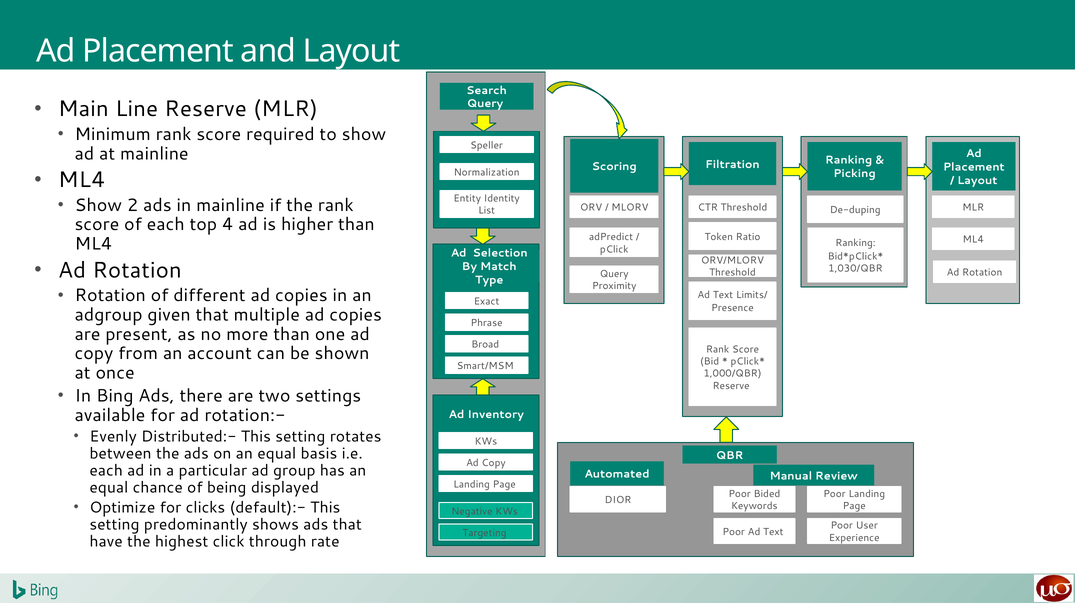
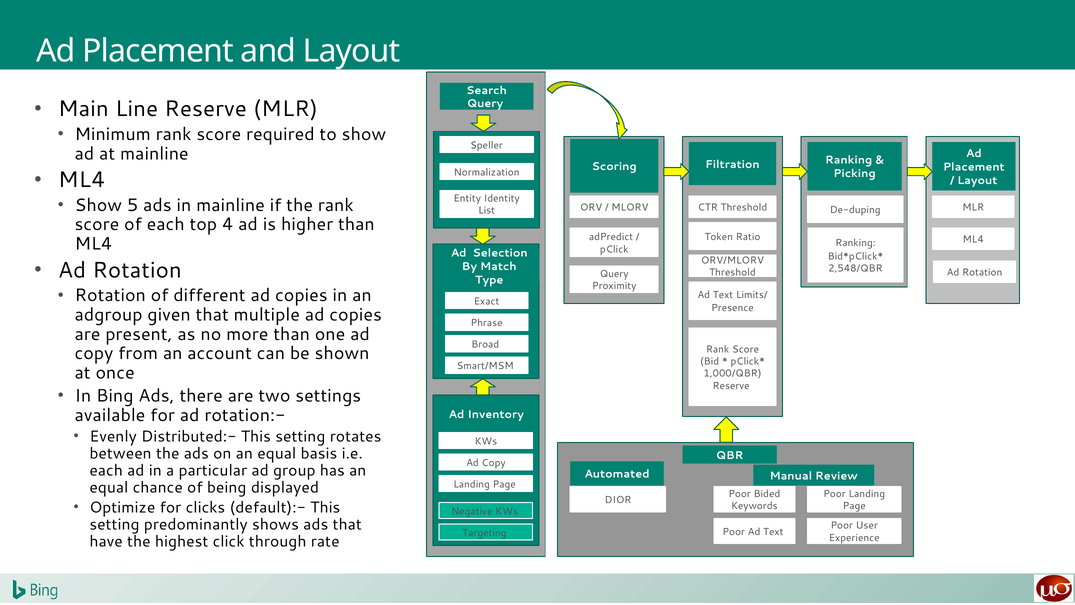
2: 2 -> 5
1,030/QBR: 1,030/QBR -> 2,548/QBR
